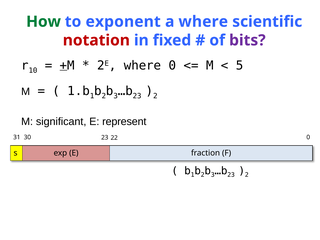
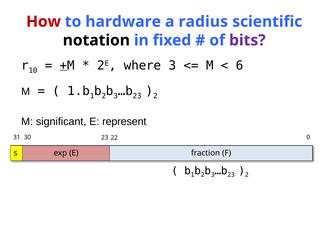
How colour: green -> red
exponent: exponent -> hardware
a where: where -> radius
notation colour: red -> black
where 0: 0 -> 3
5: 5 -> 6
